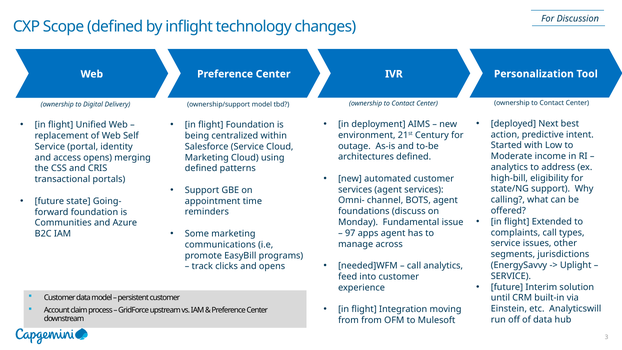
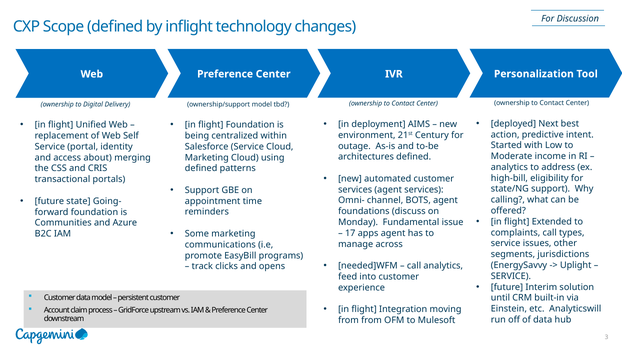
access opens: opens -> about
97: 97 -> 17
